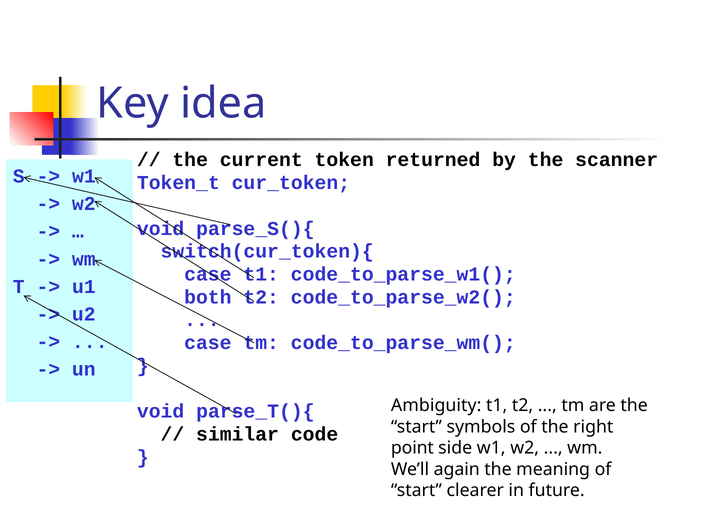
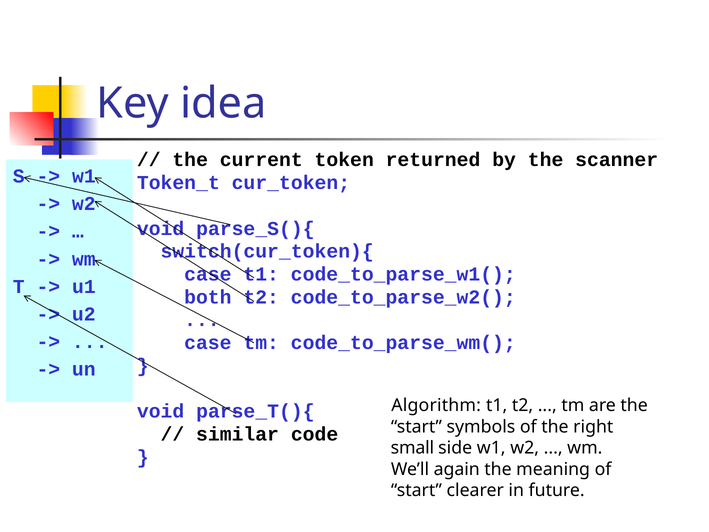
Ambiguity: Ambiguity -> Algorithm
point: point -> small
